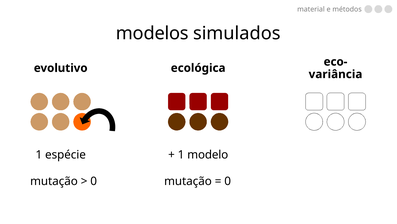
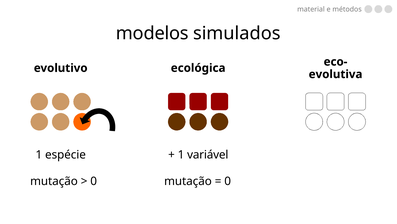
variância: variância -> evolutiva
modelo: modelo -> variável
